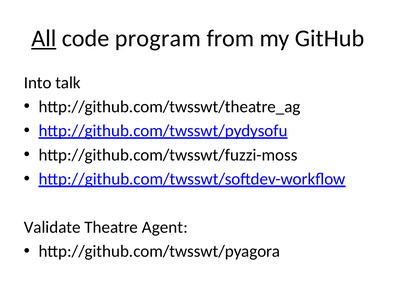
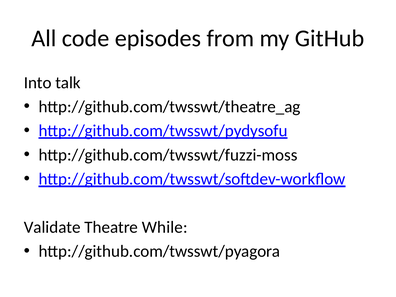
All underline: present -> none
program: program -> episodes
Agent: Agent -> While
